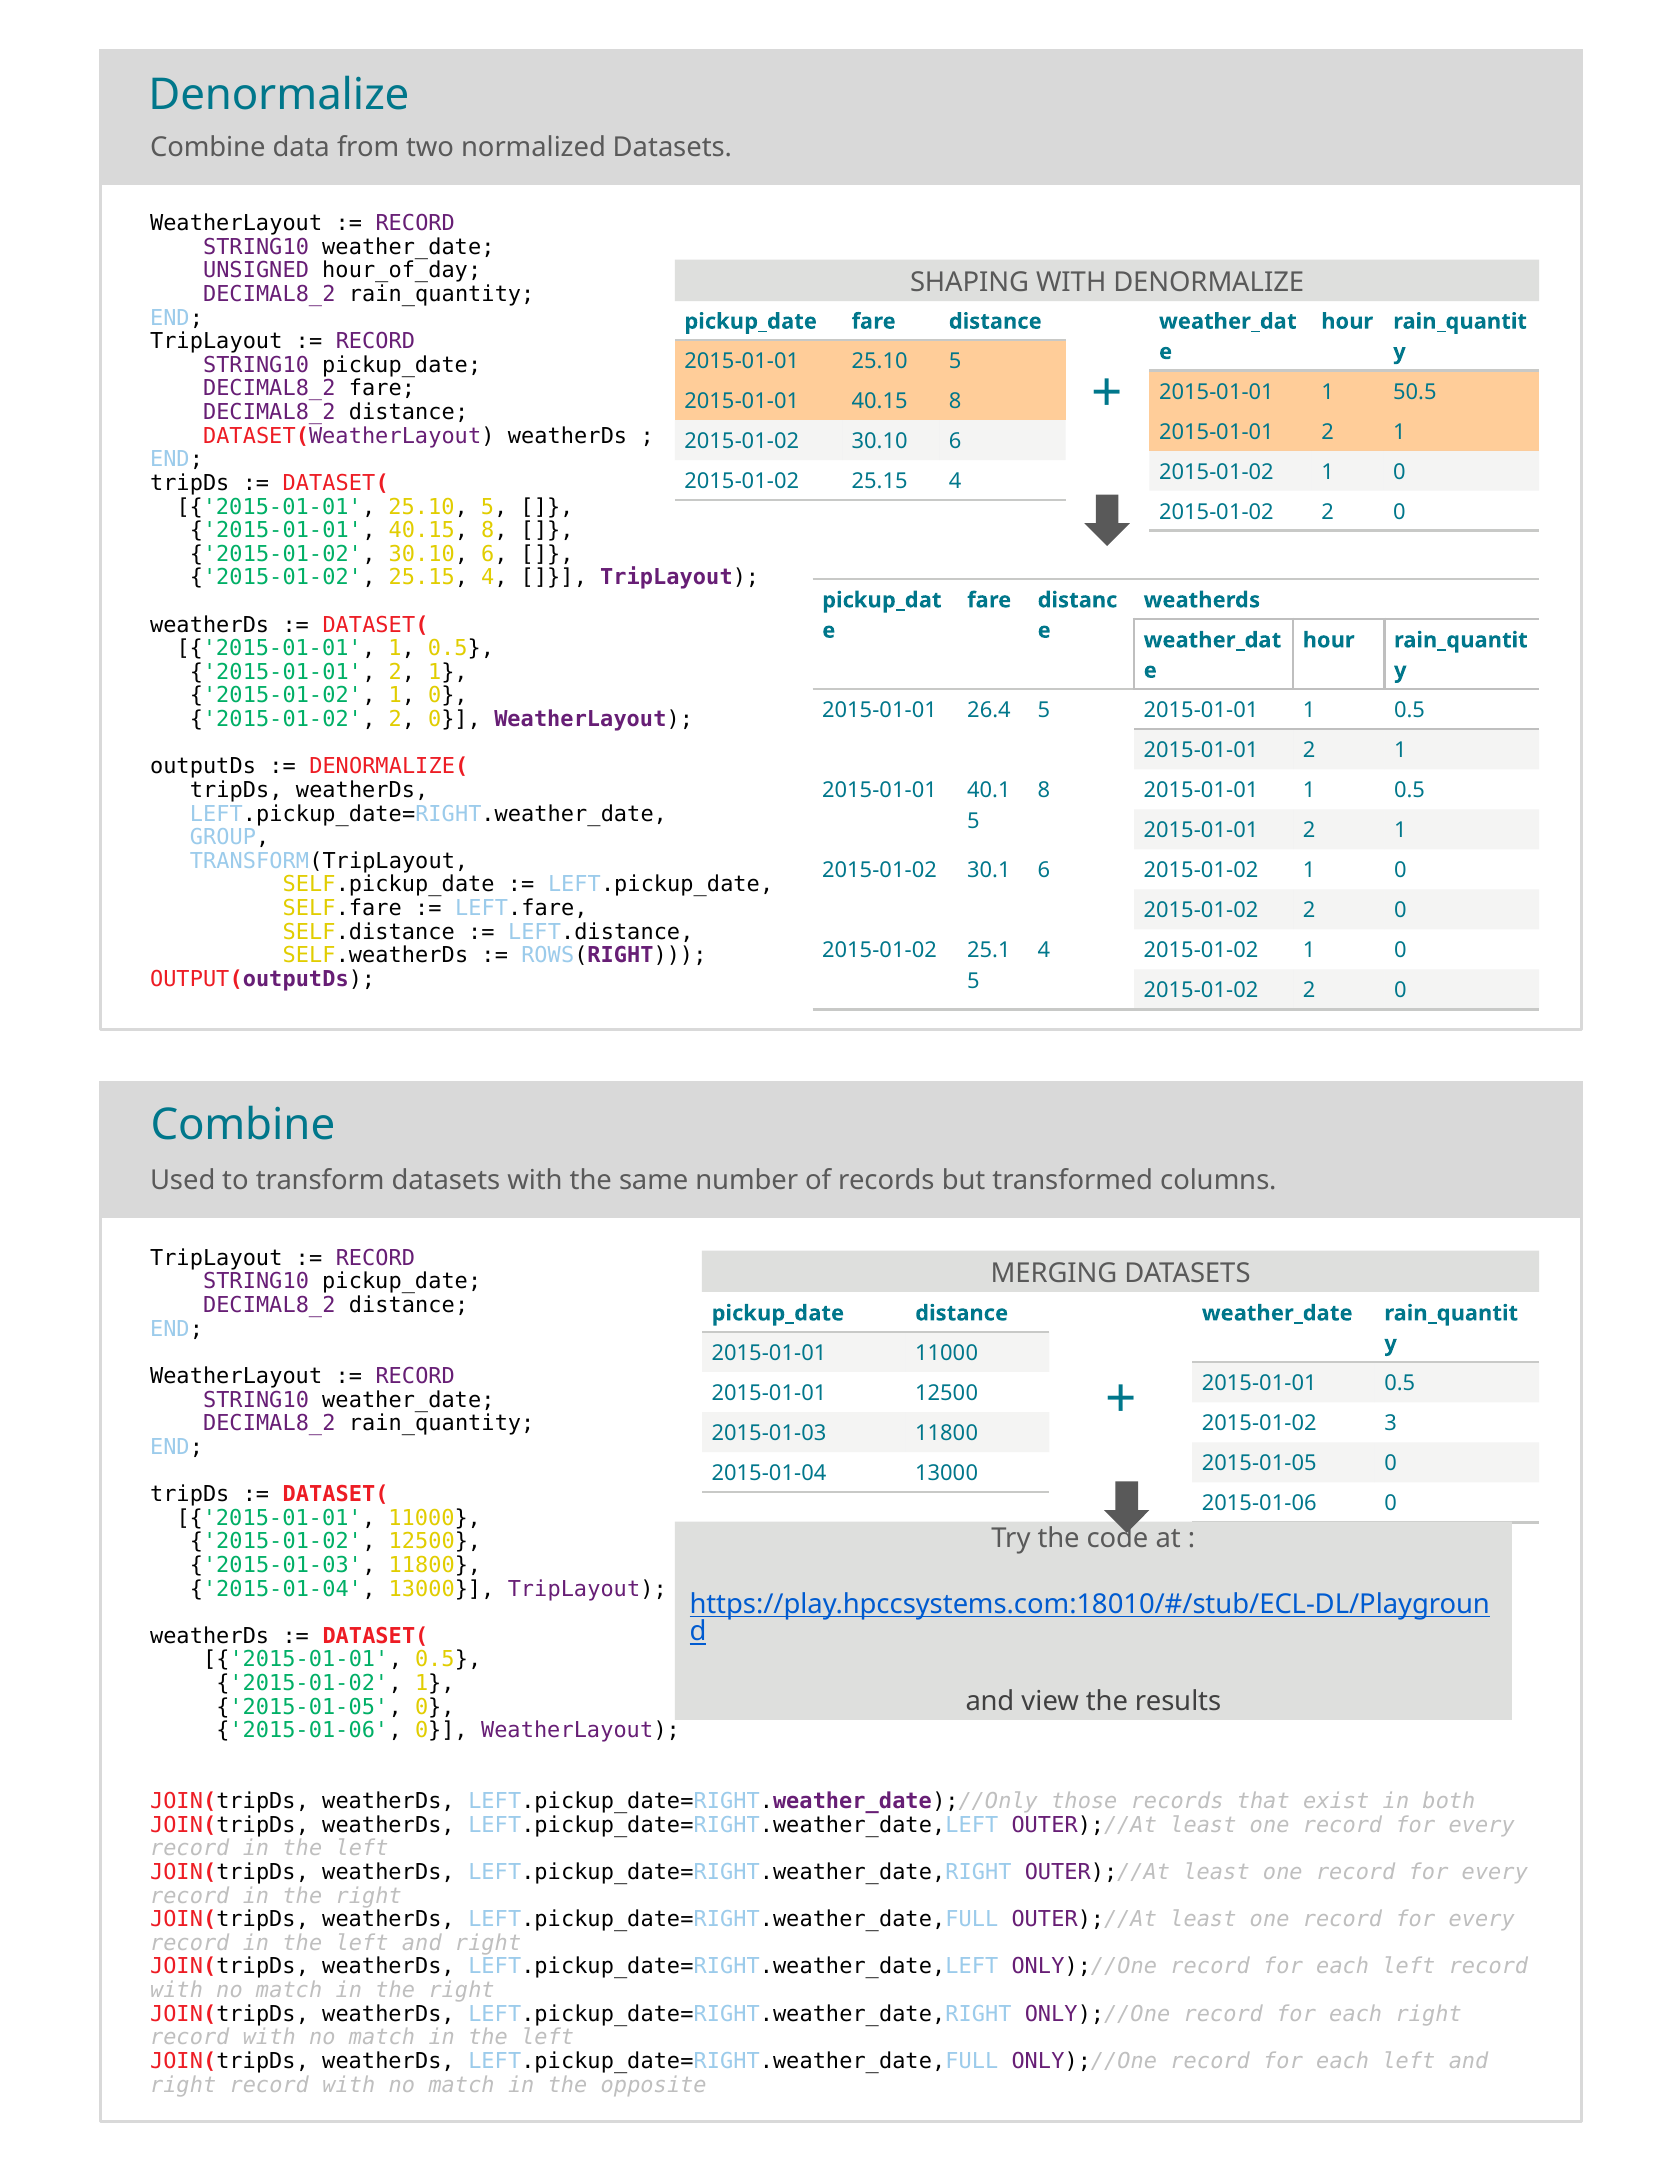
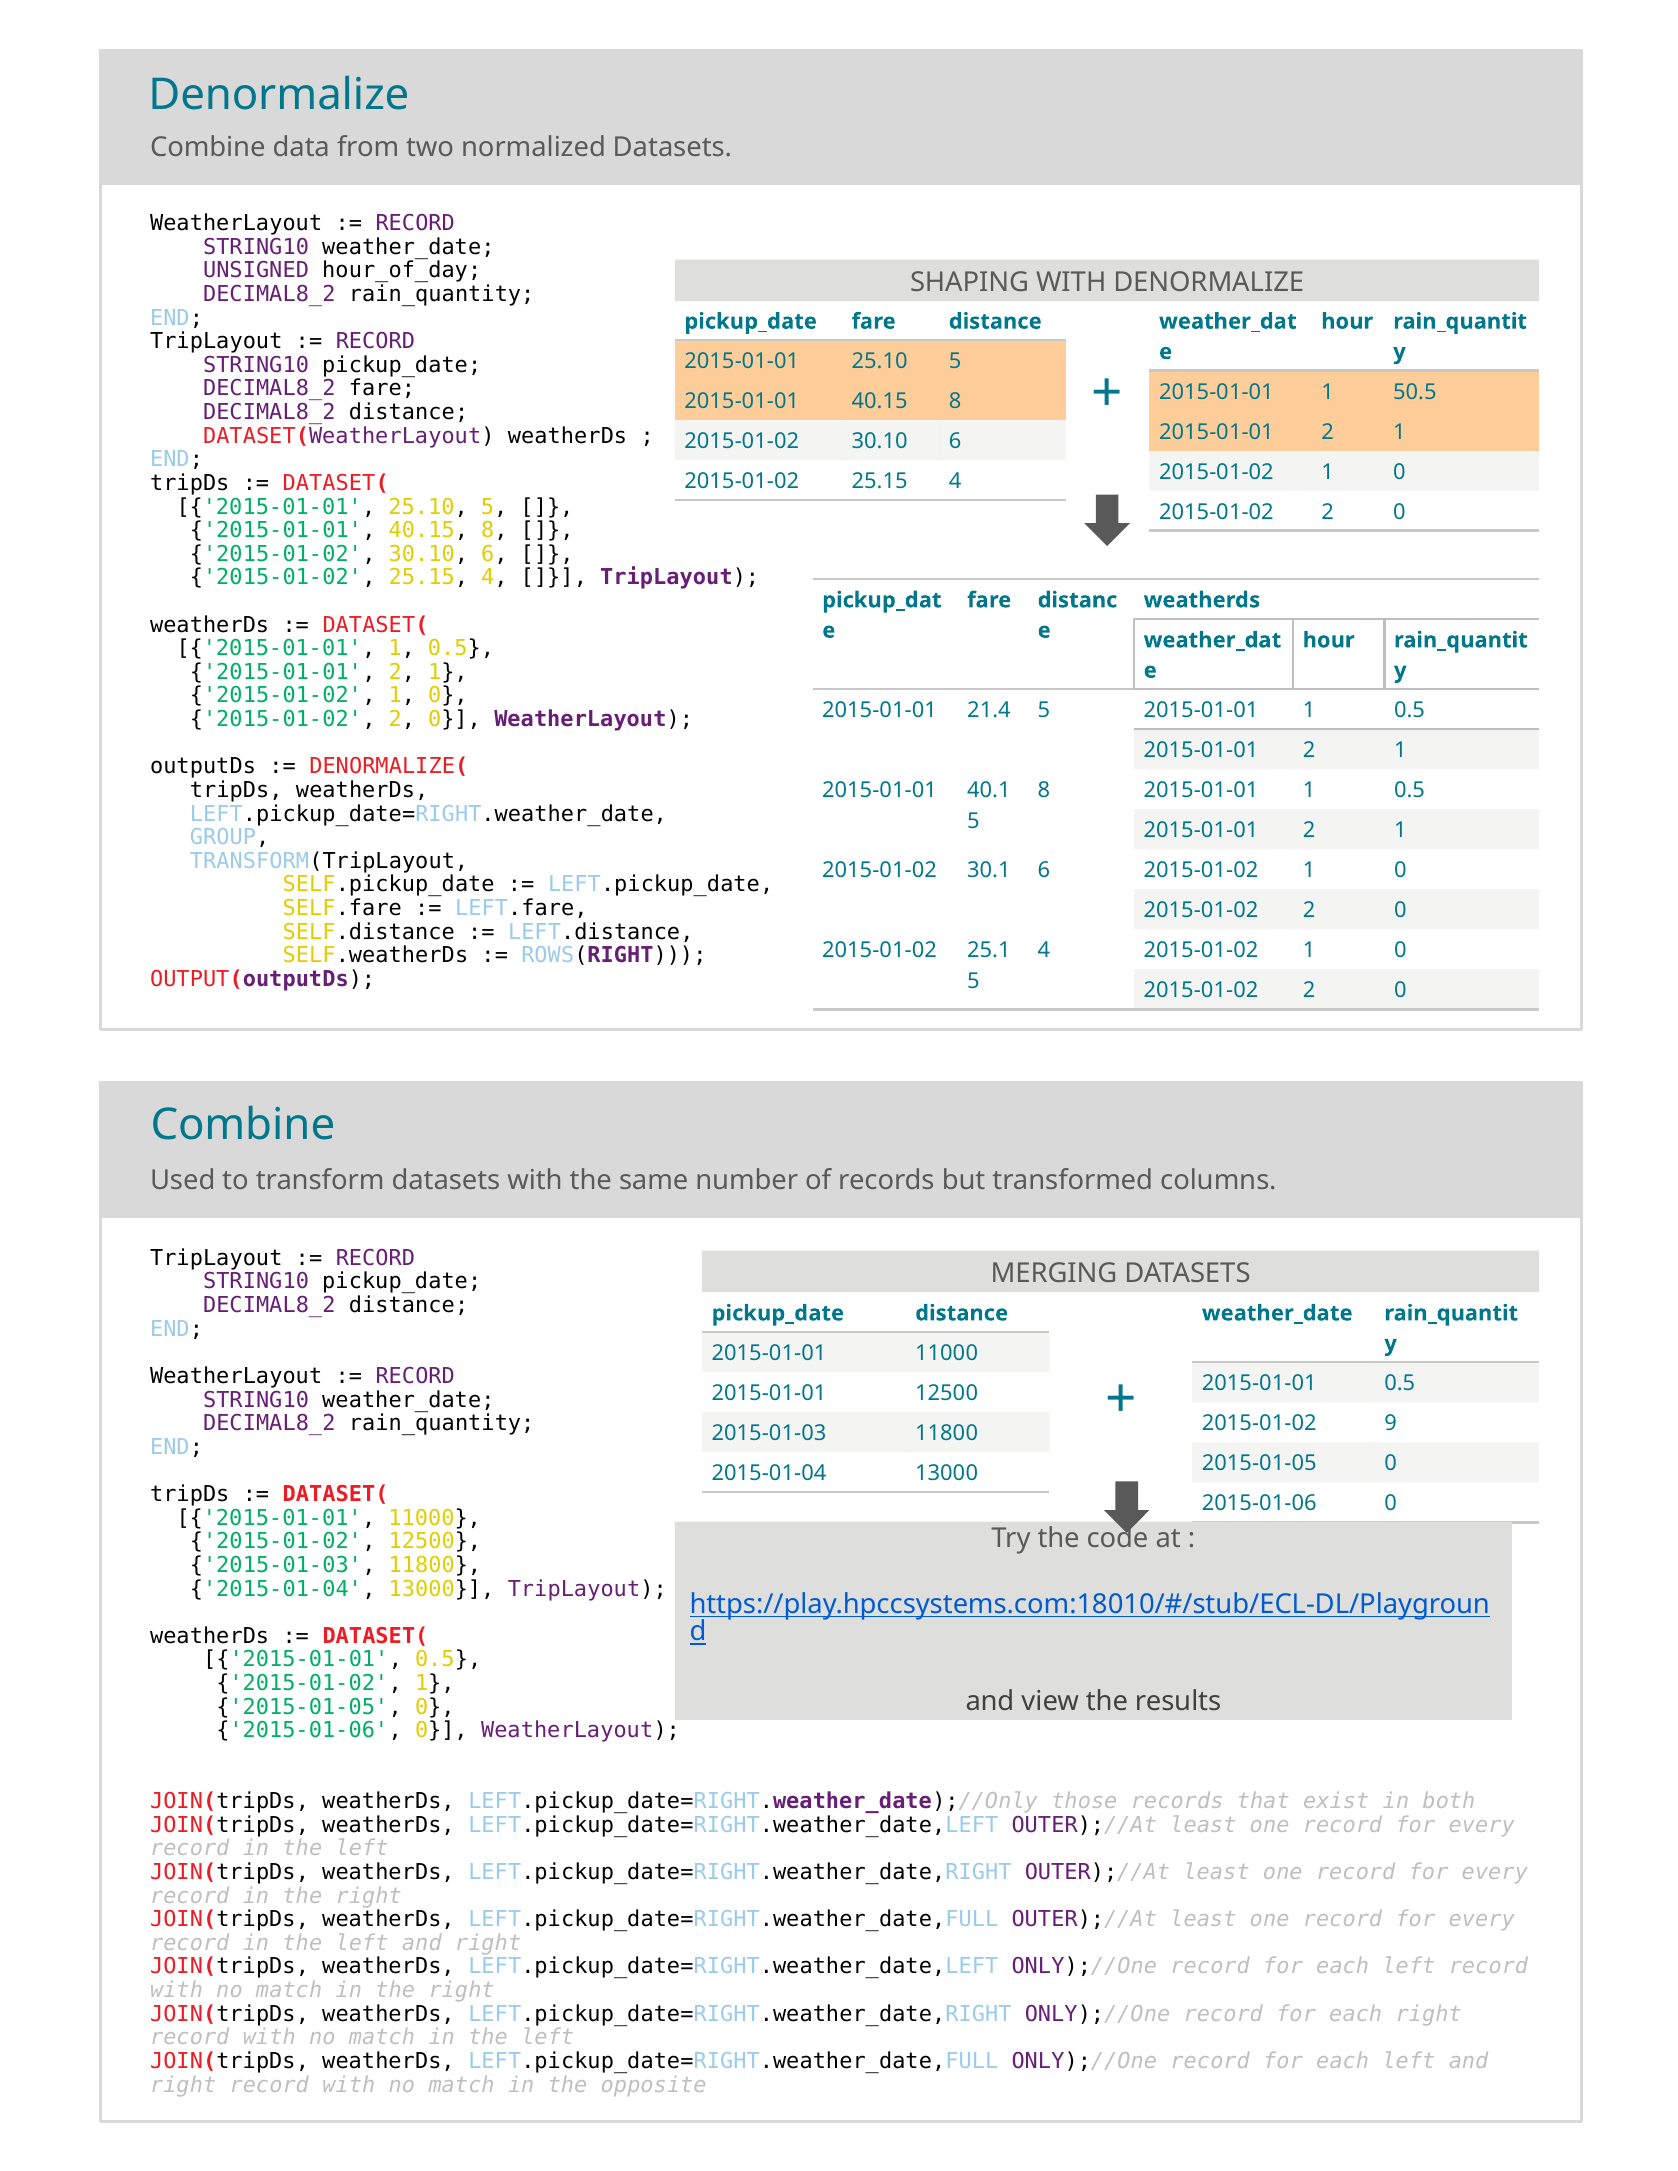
26.4: 26.4 -> 21.4
3: 3 -> 9
